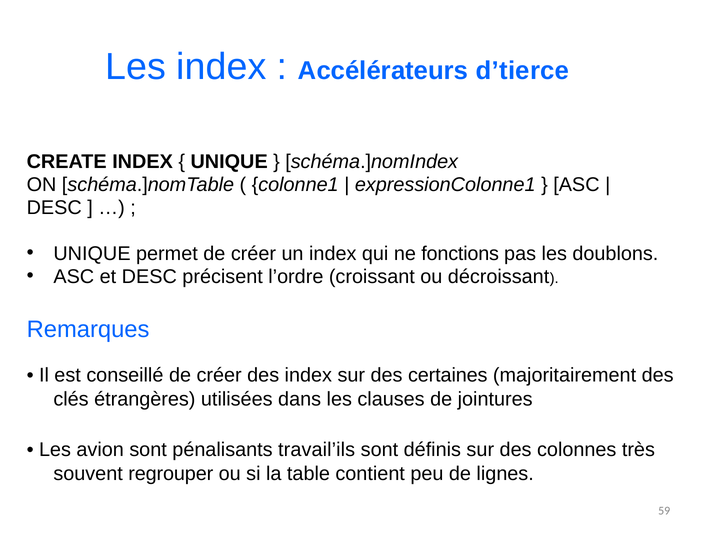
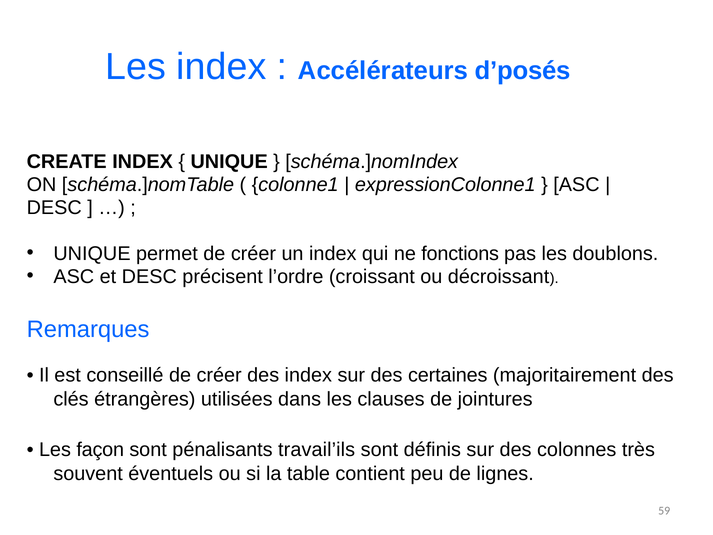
d’tierce: d’tierce -> d’posés
avion: avion -> façon
regrouper: regrouper -> éventuels
